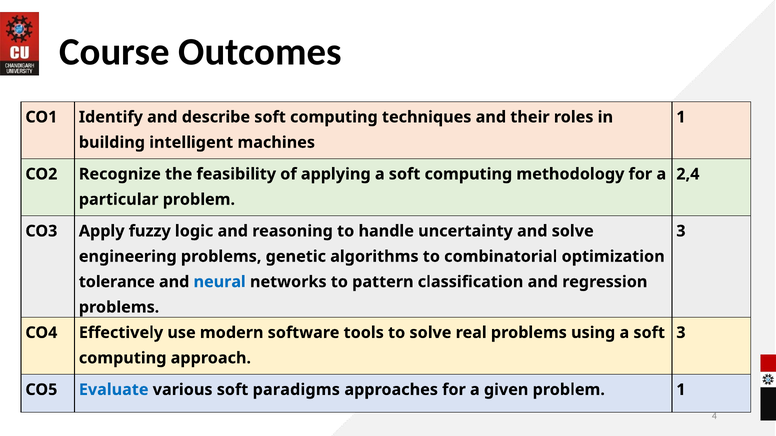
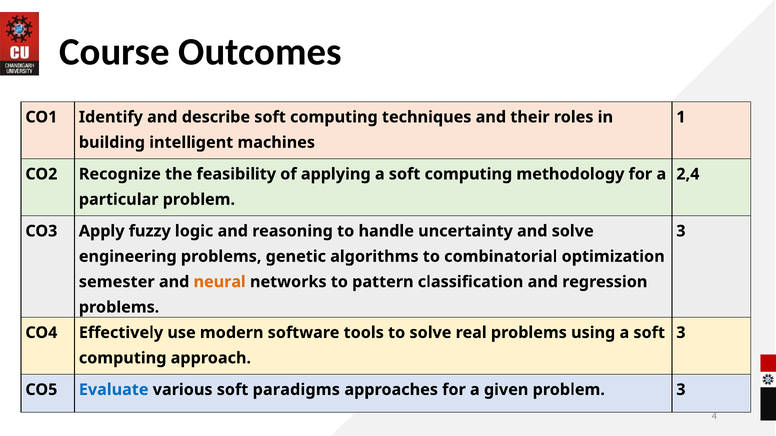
tolerance: tolerance -> semester
neural colour: blue -> orange
problem 1: 1 -> 3
